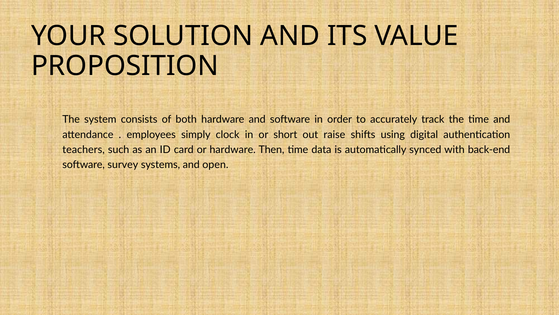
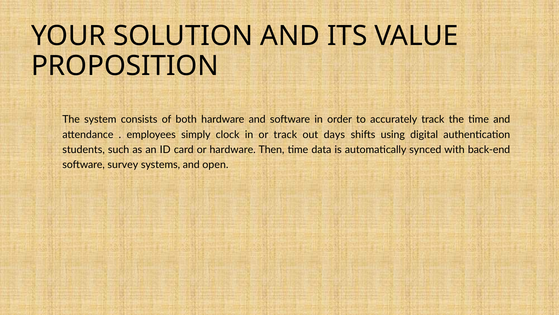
or short: short -> track
raise: raise -> days
teachers: teachers -> students
